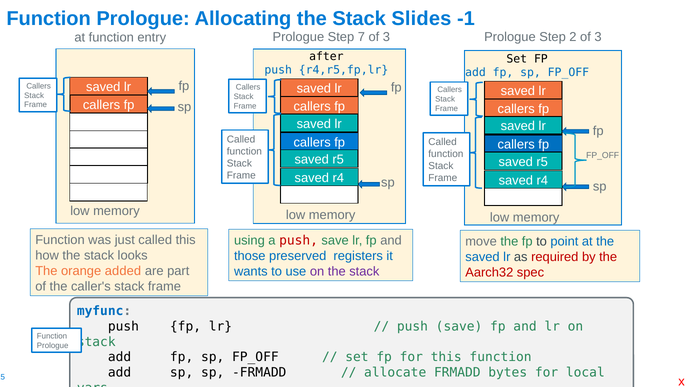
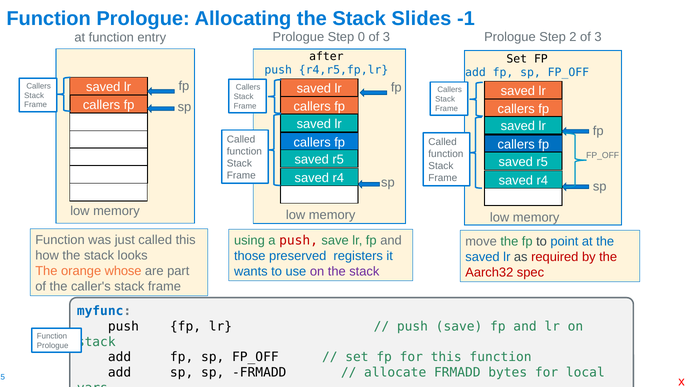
7: 7 -> 0
added: added -> whose
